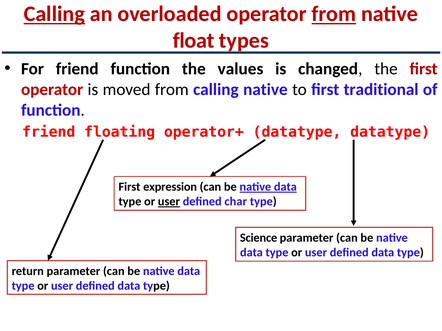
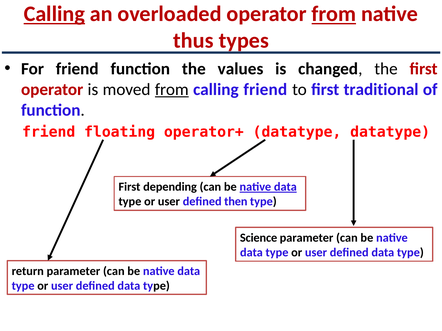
float: float -> thus
from at (172, 90) underline: none -> present
calling native: native -> friend
expression: expression -> depending
user at (169, 202) underline: present -> none
char: char -> then
